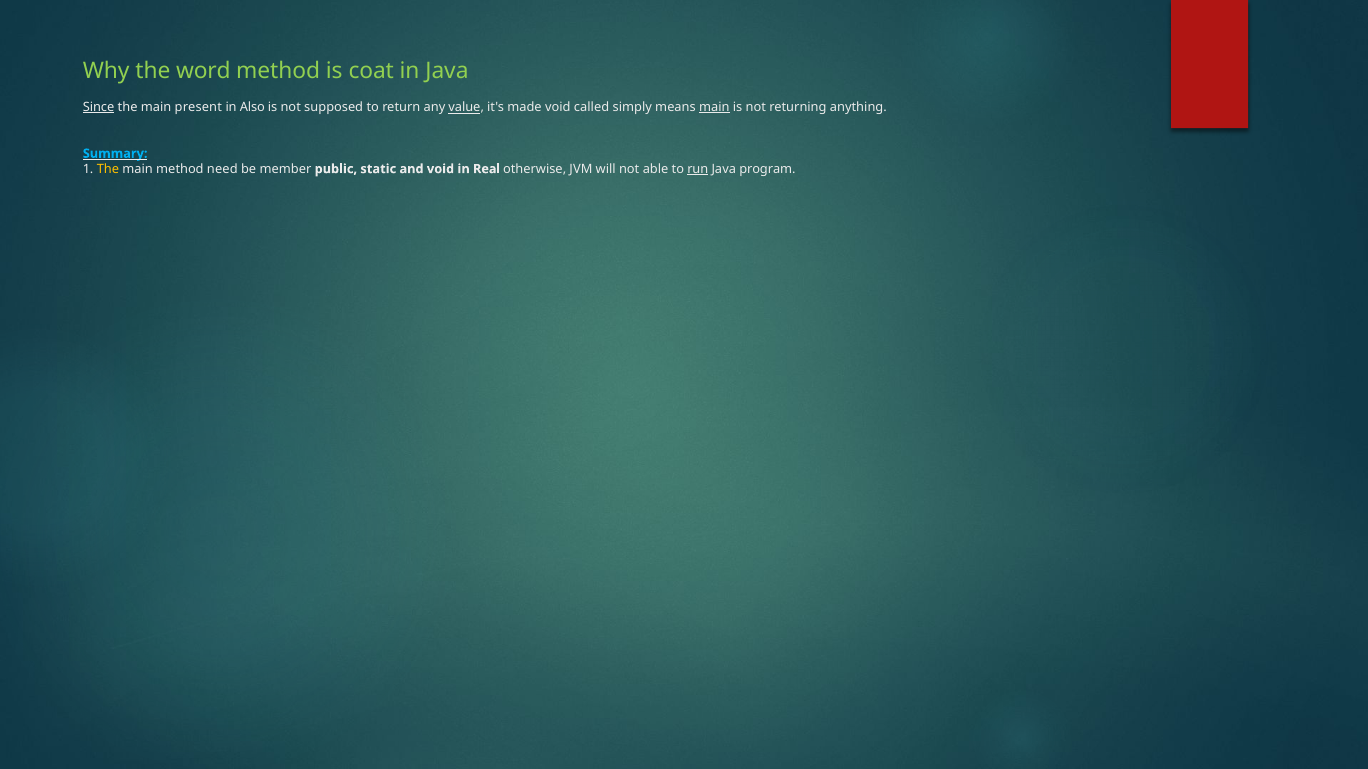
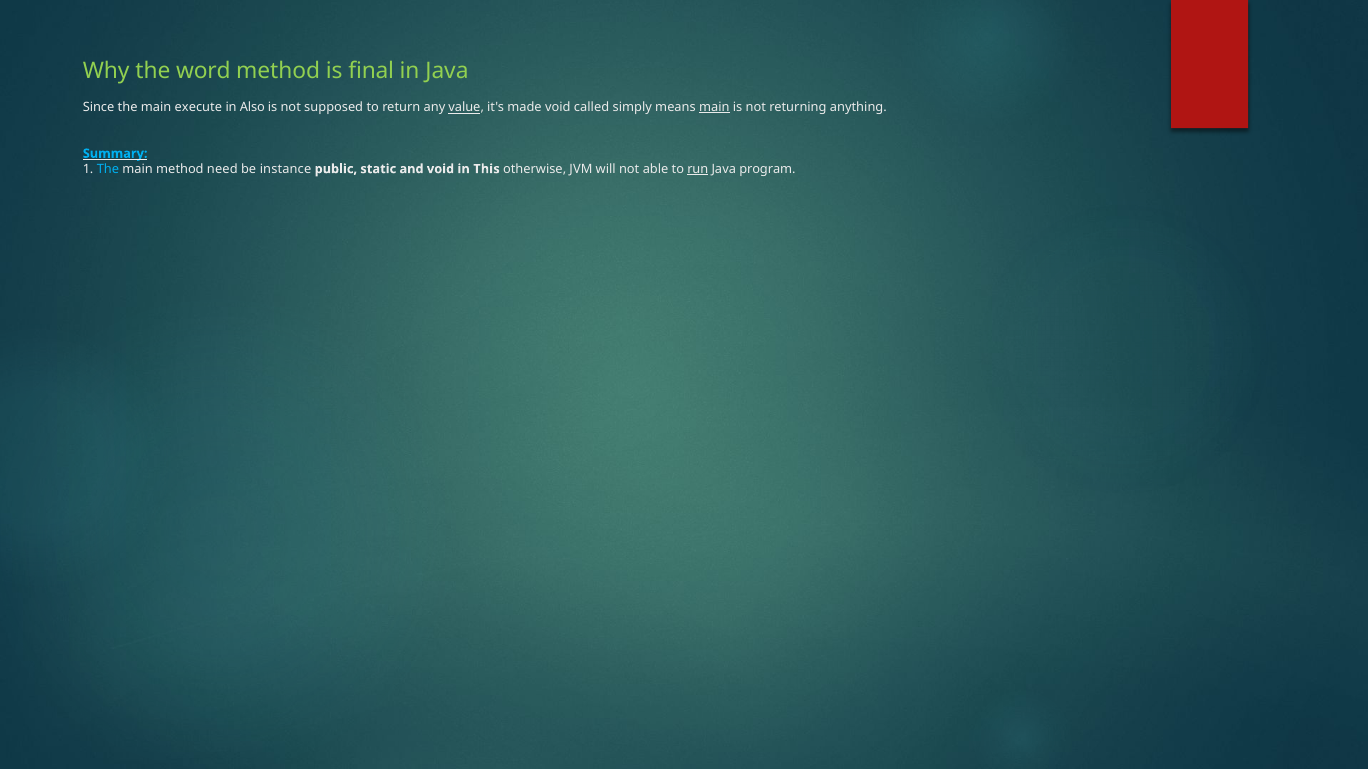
coat: coat -> final
Since underline: present -> none
present: present -> execute
The at (108, 169) colour: yellow -> light blue
member: member -> instance
Real: Real -> This
